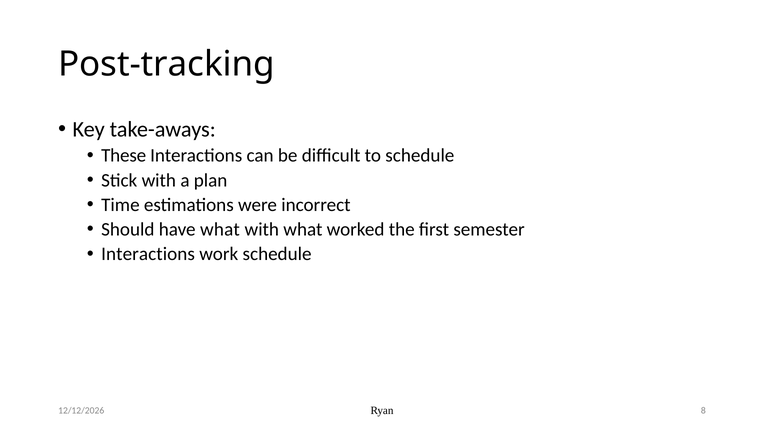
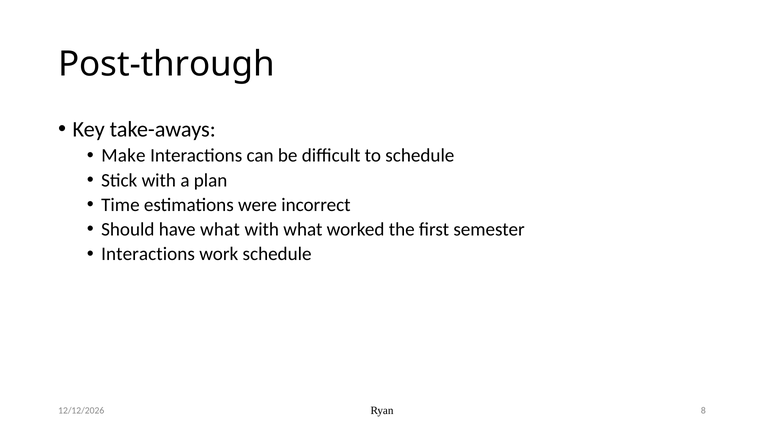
Post-tracking: Post-tracking -> Post-through
These: These -> Make
